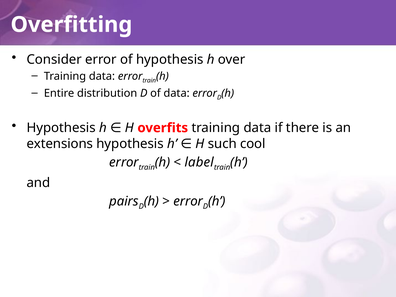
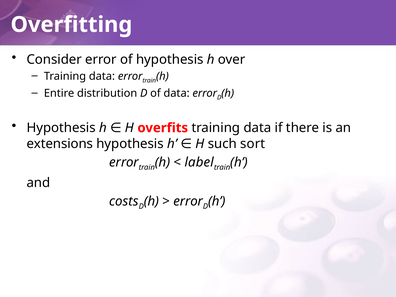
cool: cool -> sort
pairs: pairs -> costs
